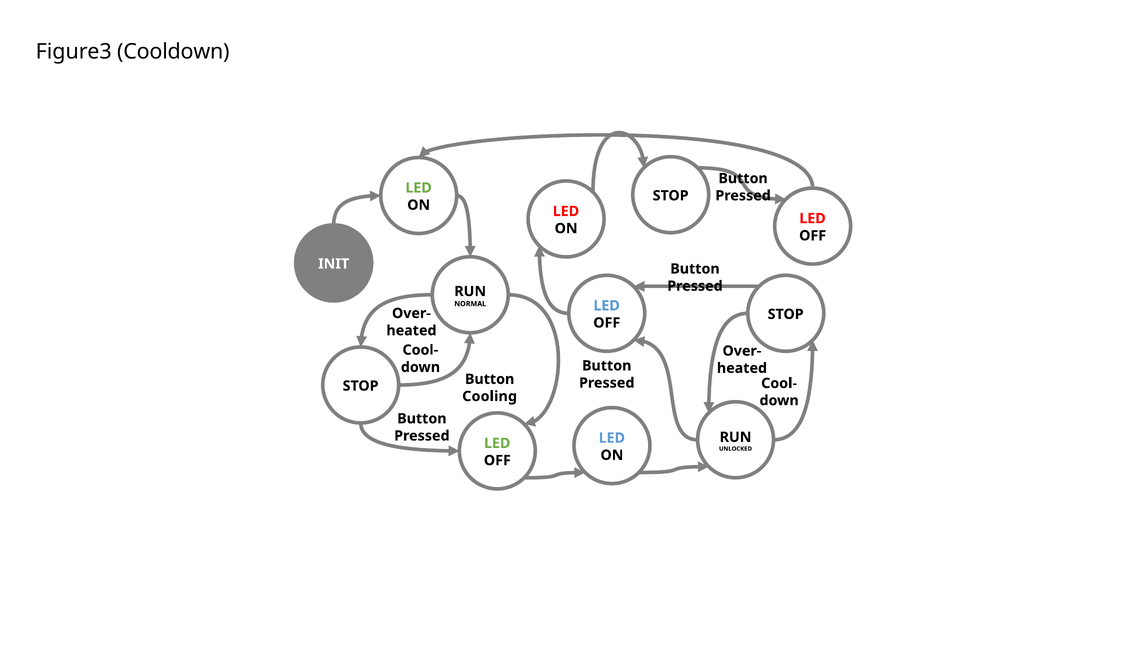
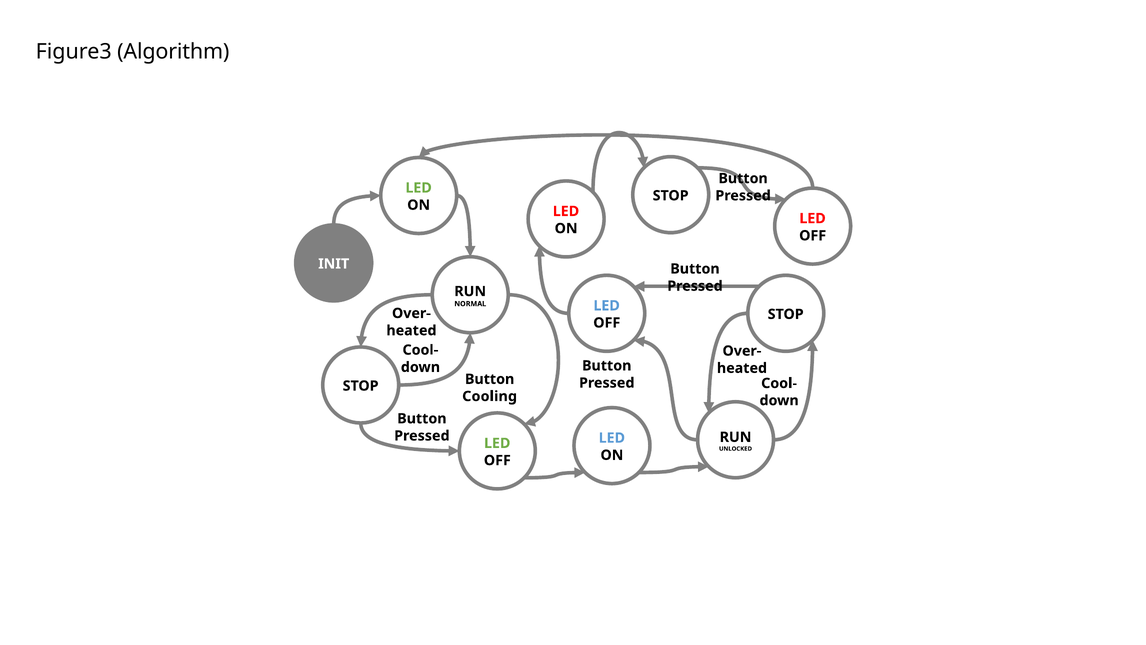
Cooldown: Cooldown -> Algorithm
